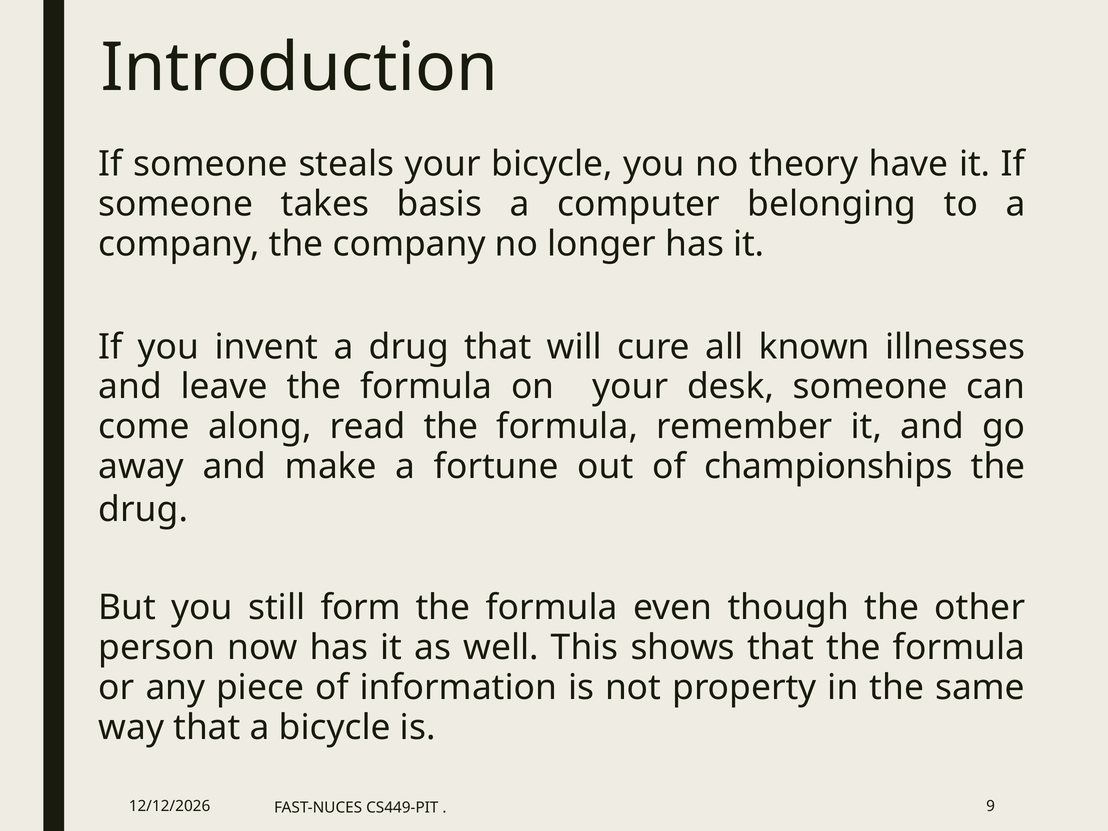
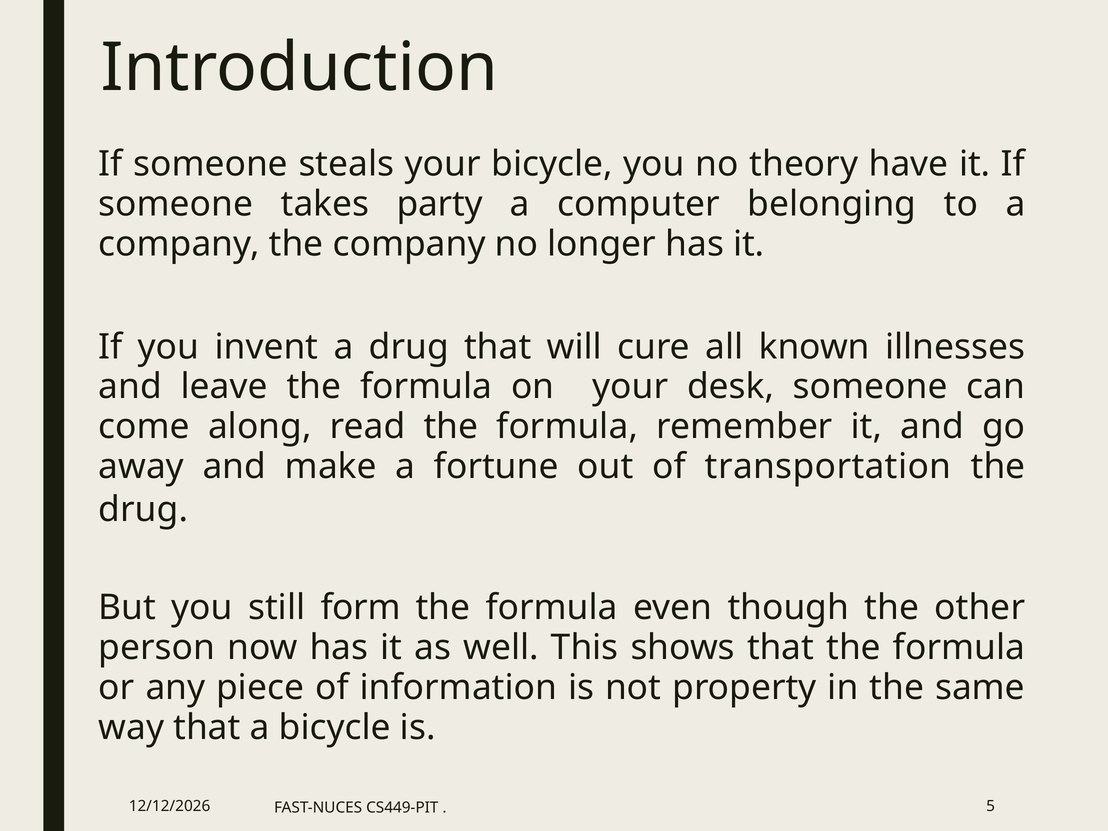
basis: basis -> party
championships: championships -> transportation
9: 9 -> 5
